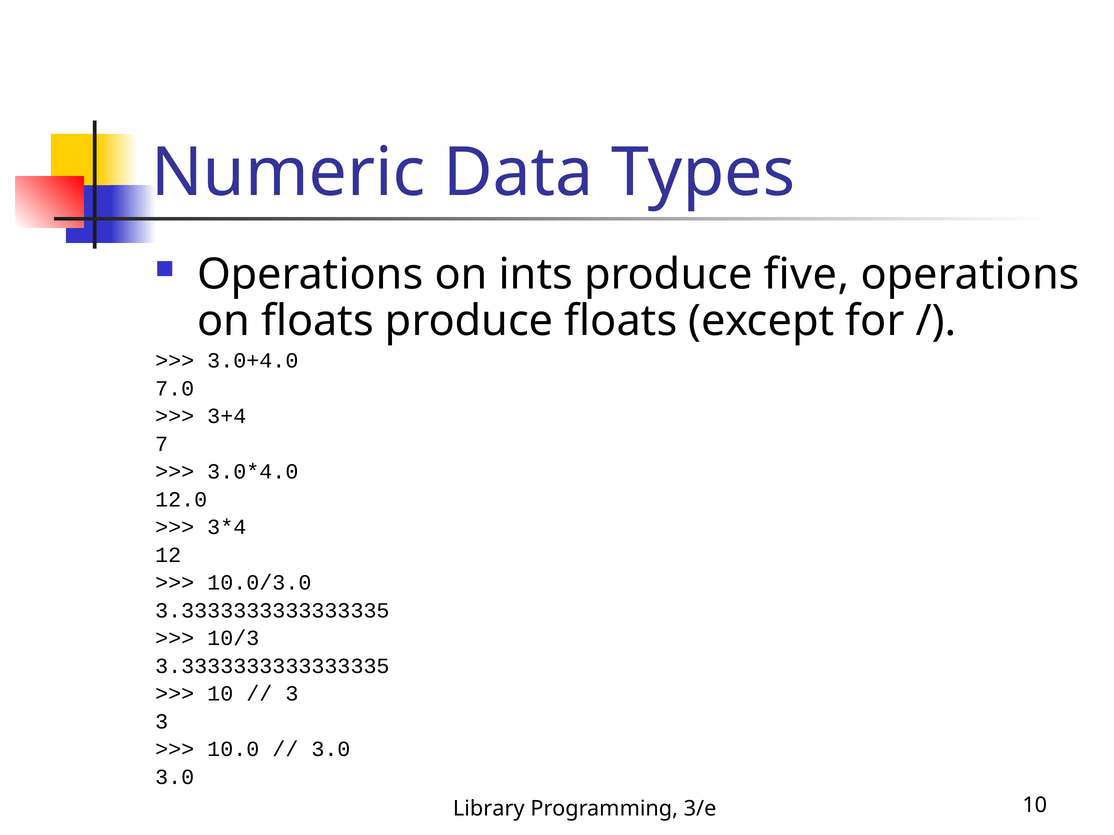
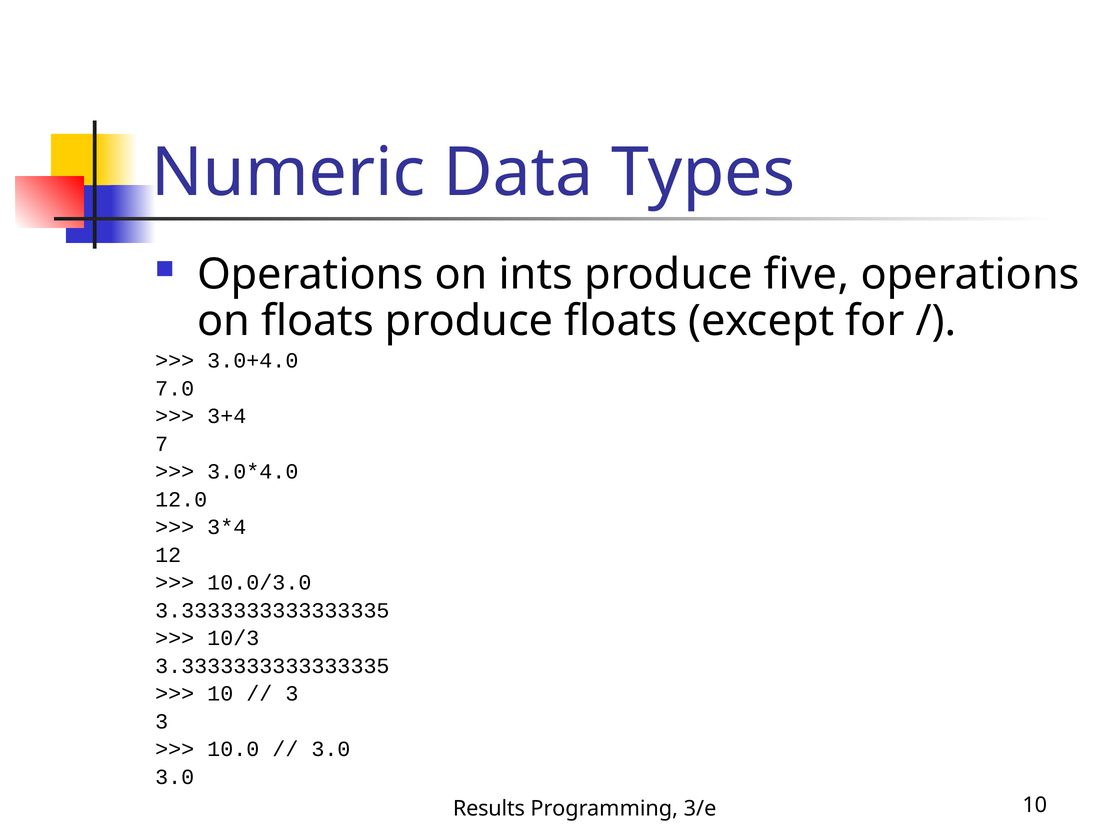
Library: Library -> Results
